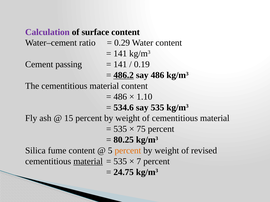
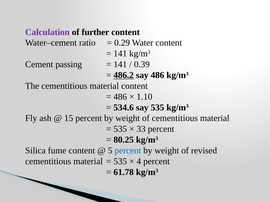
surface: surface -> further
0.19: 0.19 -> 0.39
75: 75 -> 33
percent at (128, 151) colour: orange -> blue
material at (88, 162) underline: present -> none
7: 7 -> 4
24.75: 24.75 -> 61.78
